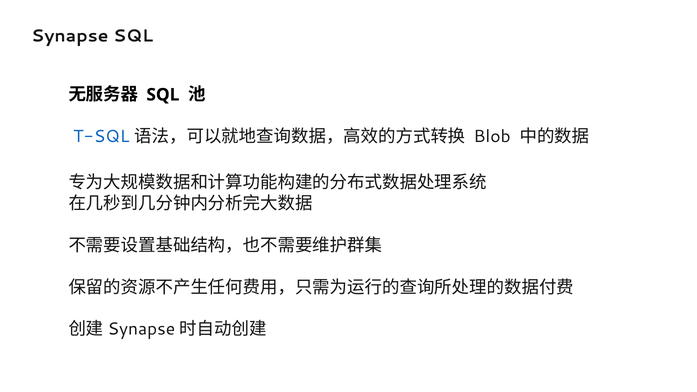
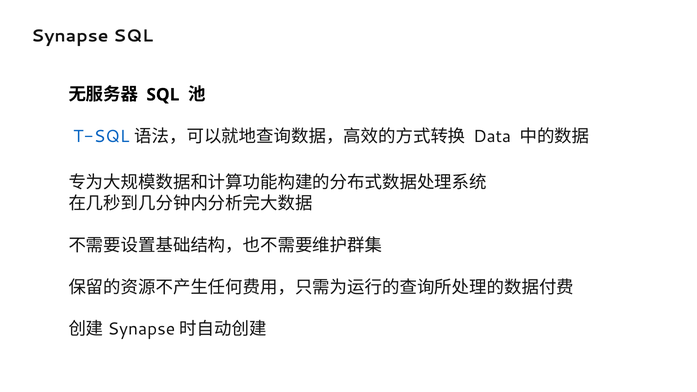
Blob: Blob -> Data
